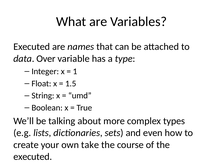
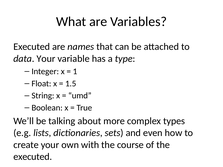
data Over: Over -> Your
take: take -> with
